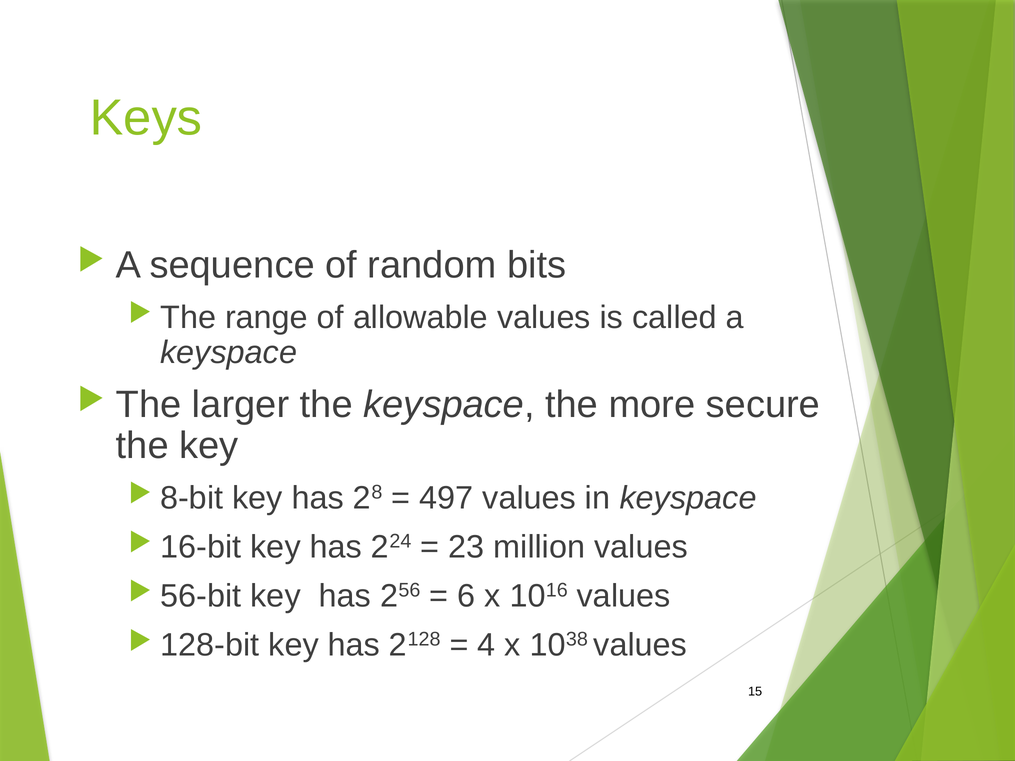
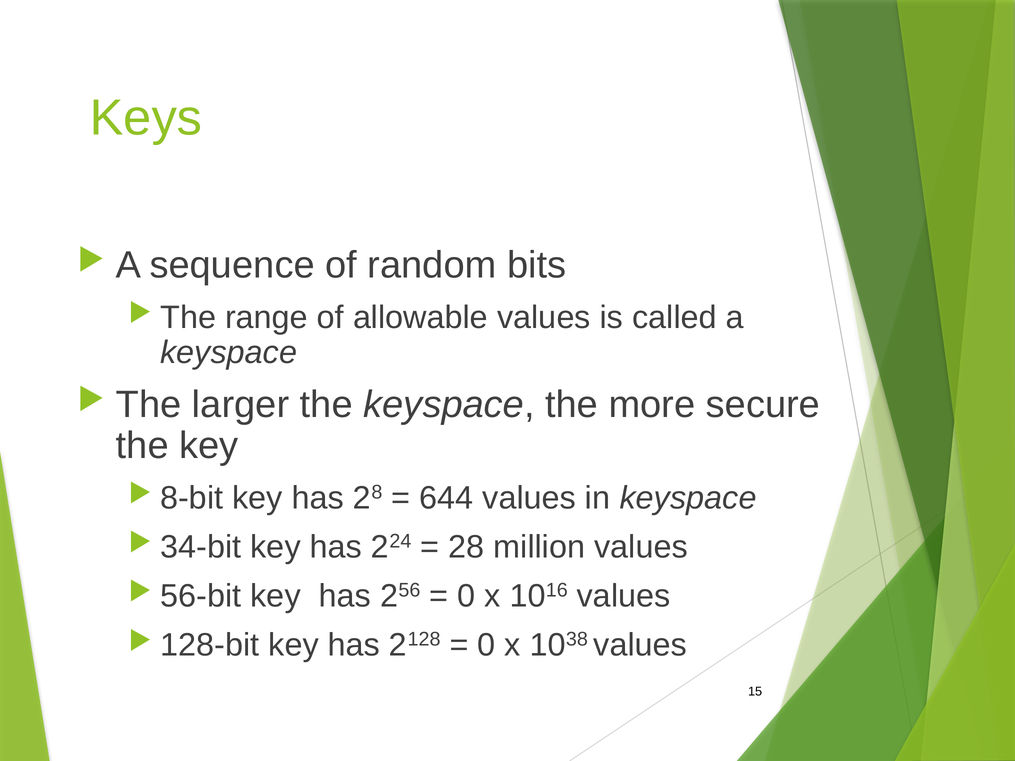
497: 497 -> 644
16-bit: 16-bit -> 34-bit
23 at (466, 547): 23 -> 28
6 at (466, 596): 6 -> 0
4 at (486, 645): 4 -> 0
